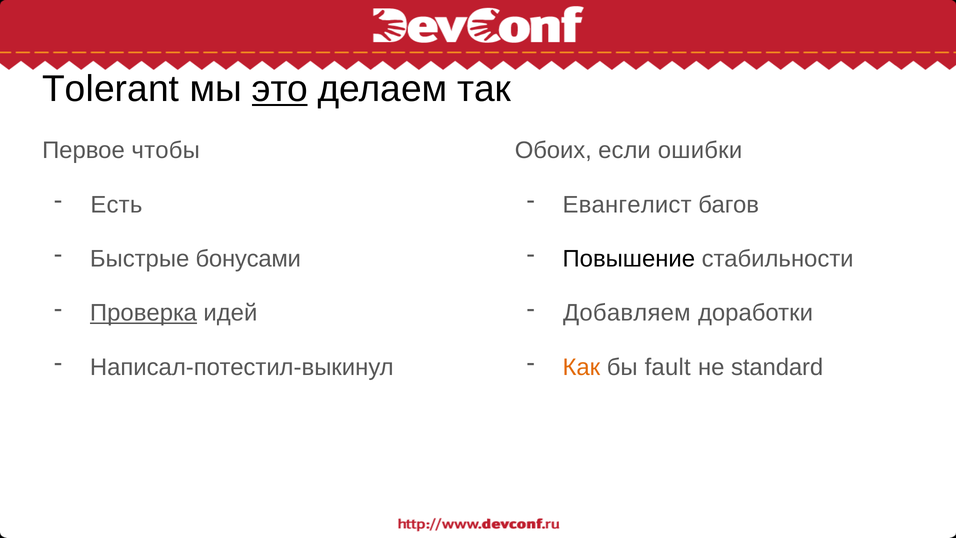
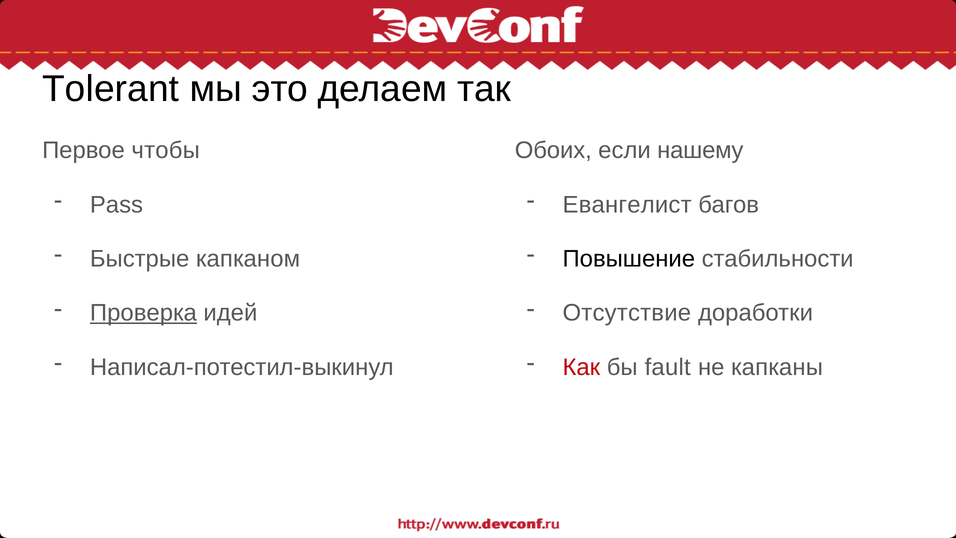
это underline: present -> none
ошибки: ошибки -> нашему
Есть: Есть -> Pass
бонусами: бонусами -> капканом
Добавляем: Добавляем -> Отсутствие
Как colour: orange -> red
standard: standard -> капканы
